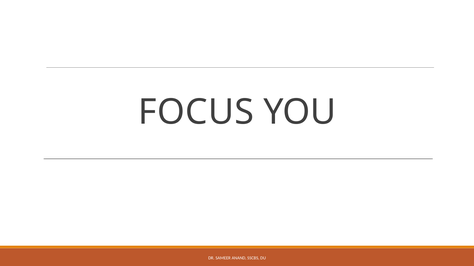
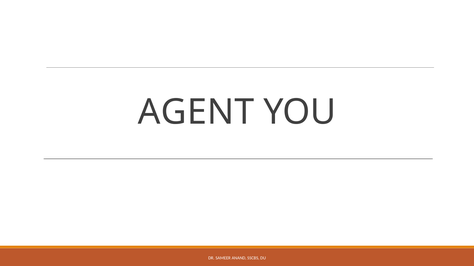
FOCUS: FOCUS -> AGENT
